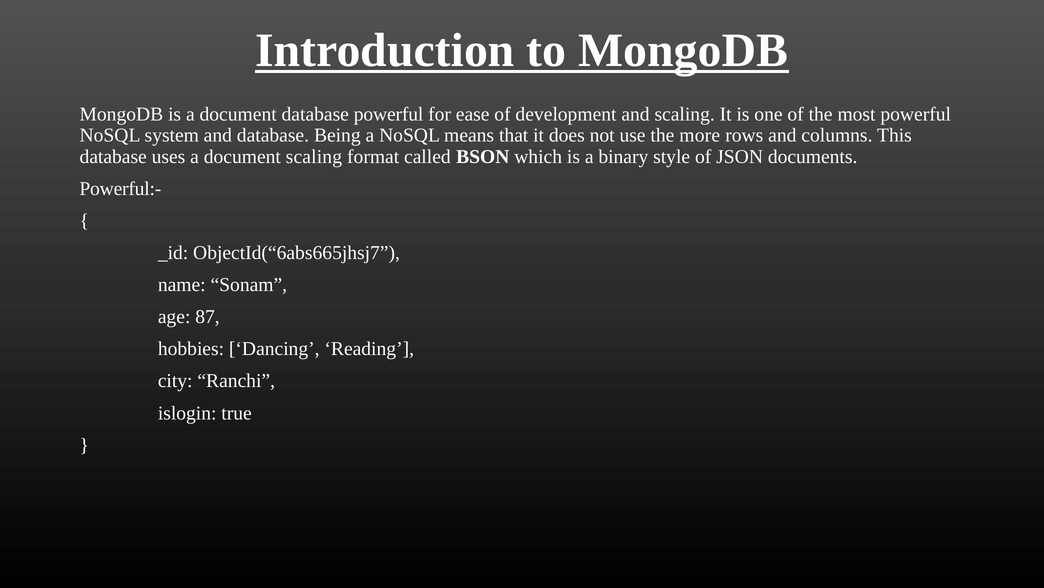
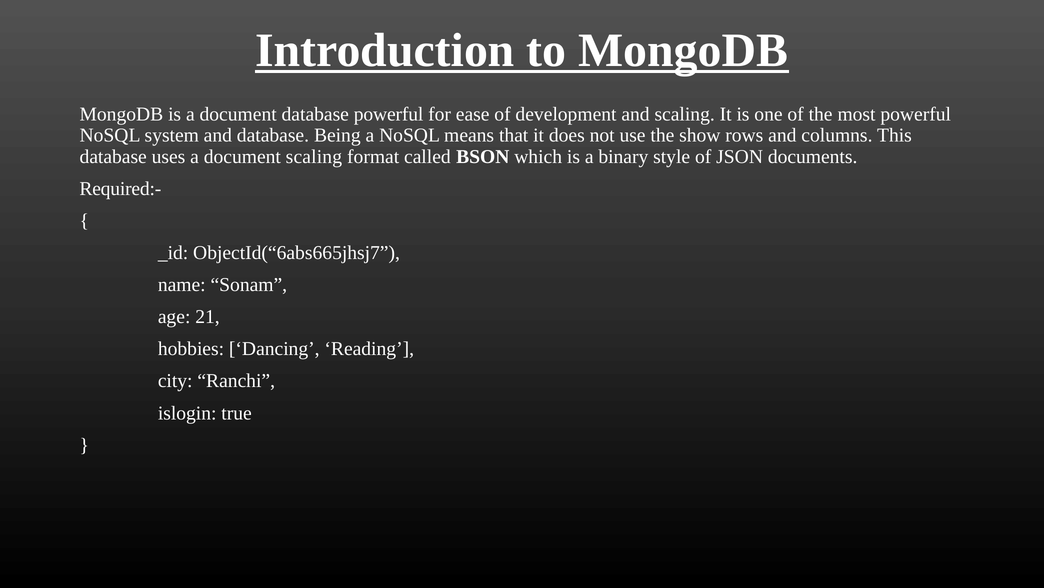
more: more -> show
Powerful:-: Powerful:- -> Required:-
87: 87 -> 21
